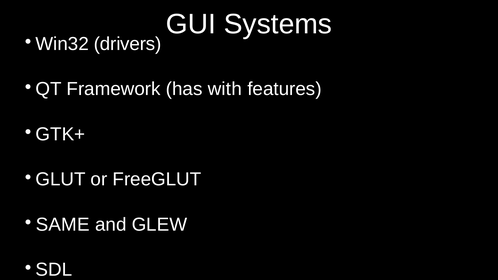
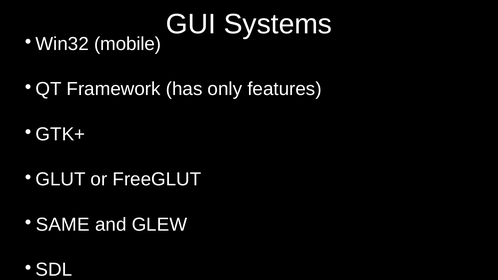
drivers: drivers -> mobile
with: with -> only
